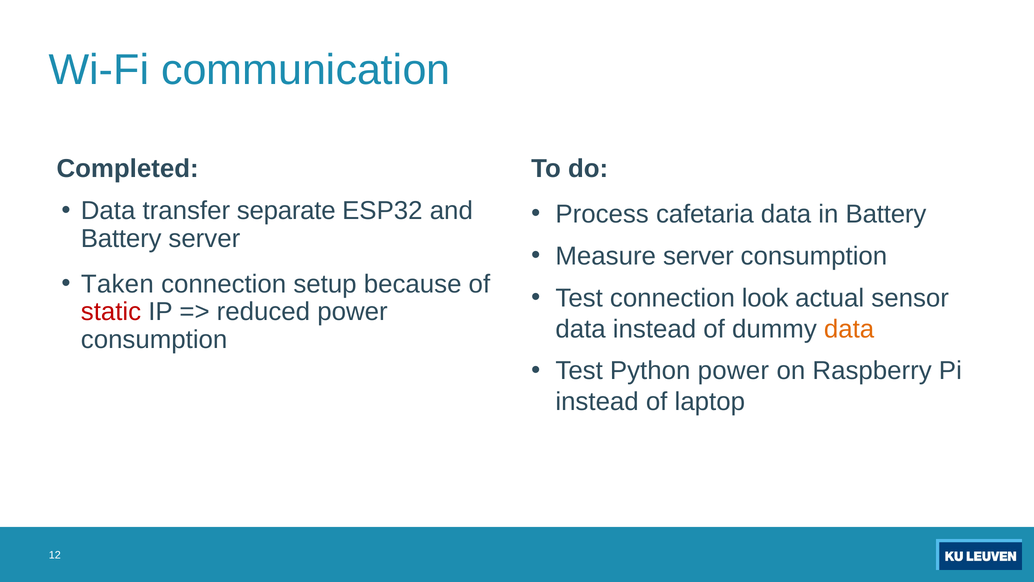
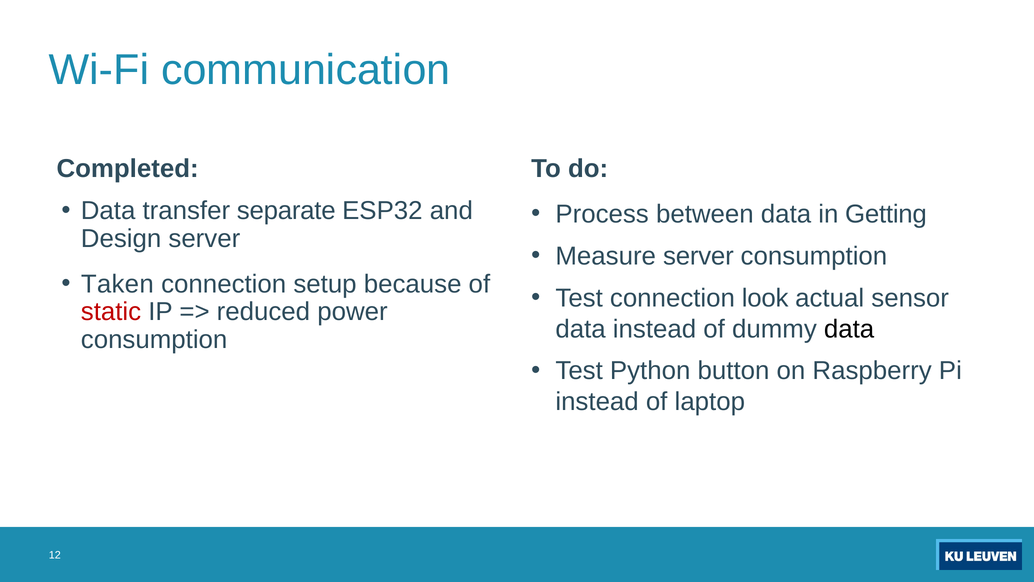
cafetaria: cafetaria -> between
in Battery: Battery -> Getting
Battery at (121, 239): Battery -> Design
data at (849, 329) colour: orange -> black
Python power: power -> button
